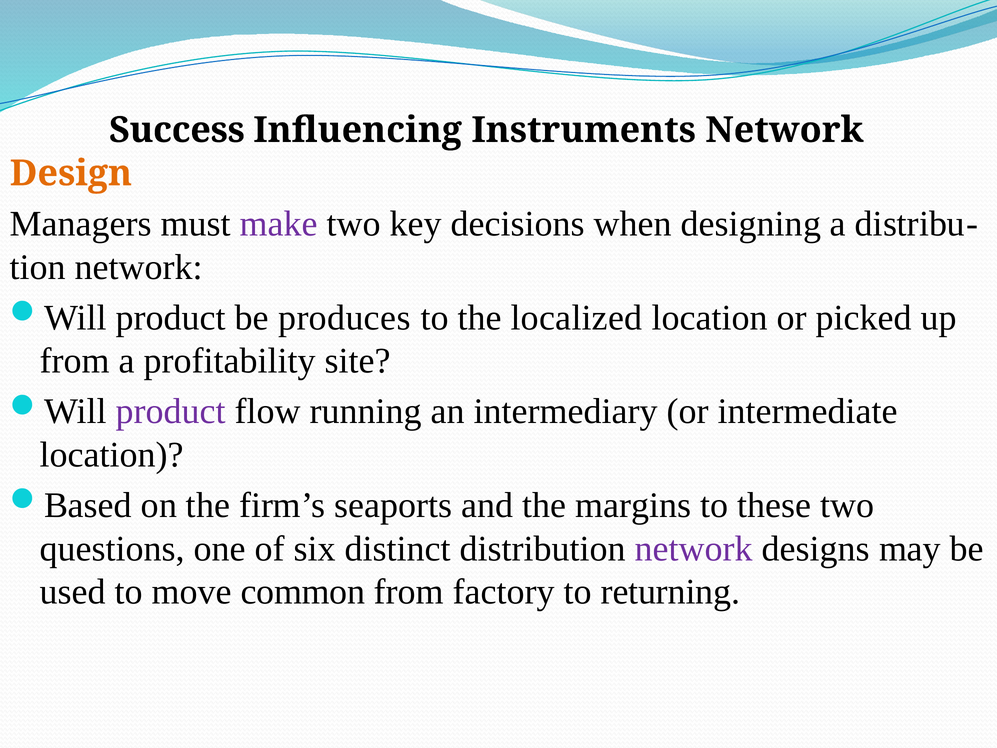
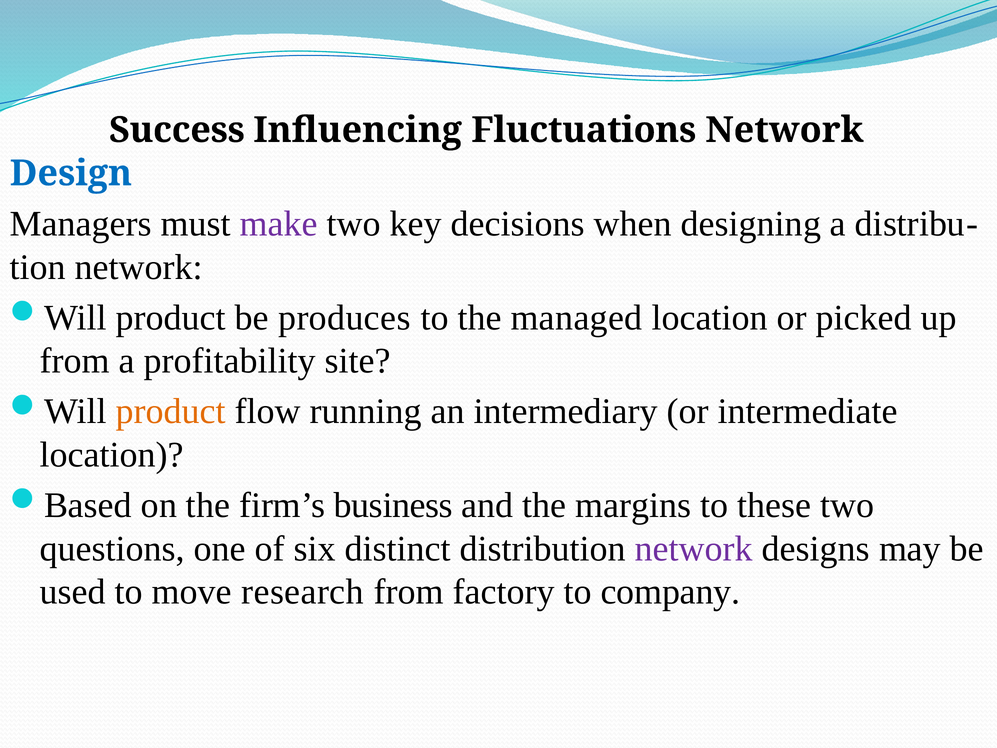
Instruments: Instruments -> Fluctuations
Design colour: orange -> blue
localized: localized -> managed
product at (171, 411) colour: purple -> orange
seaports: seaports -> business
common: common -> research
returning: returning -> company
